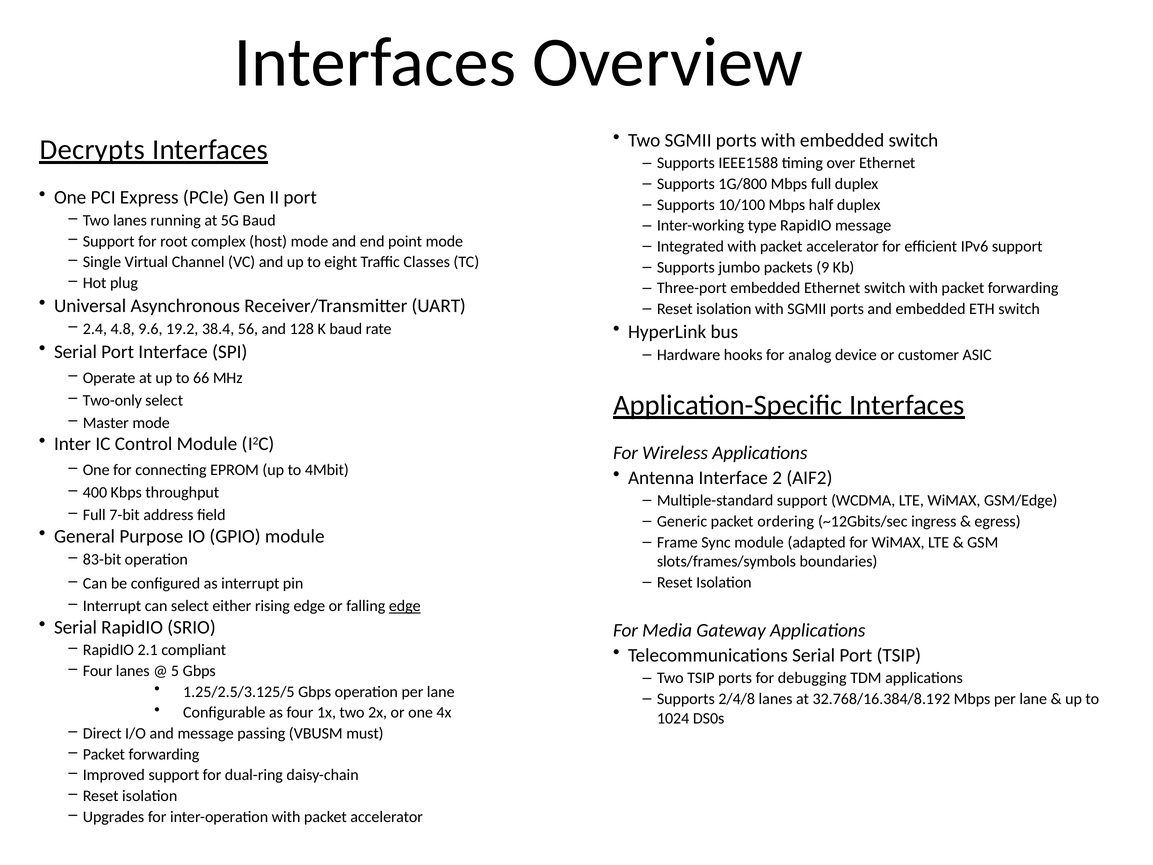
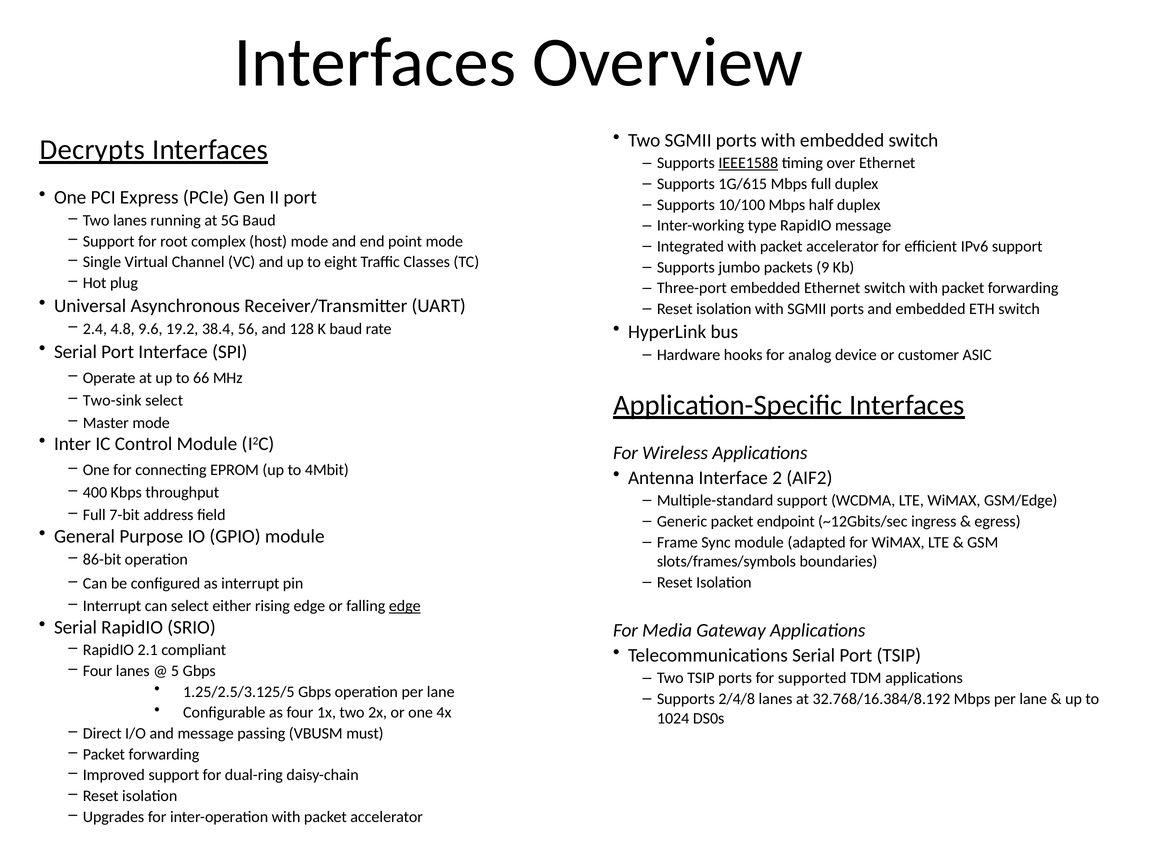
IEEE1588 underline: none -> present
1G/800: 1G/800 -> 1G/615
Two-only: Two-only -> Two-sink
ordering: ordering -> endpoint
83-bit: 83-bit -> 86-bit
debugging: debugging -> supported
